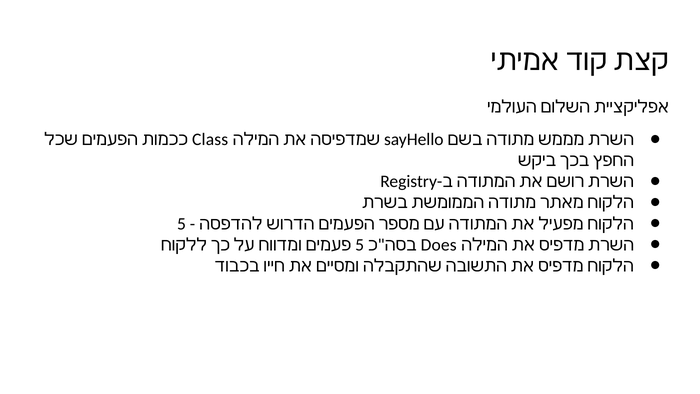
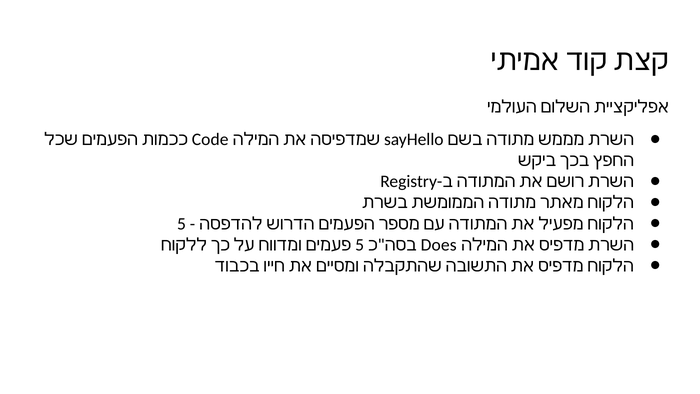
Class: Class -> Code
